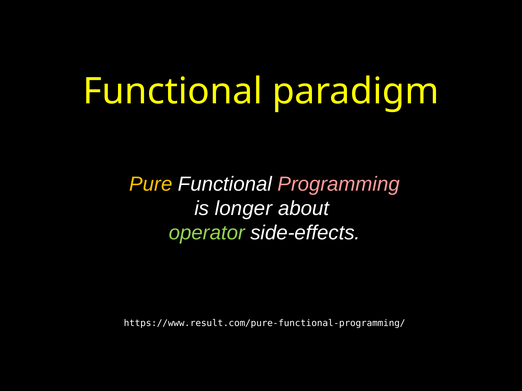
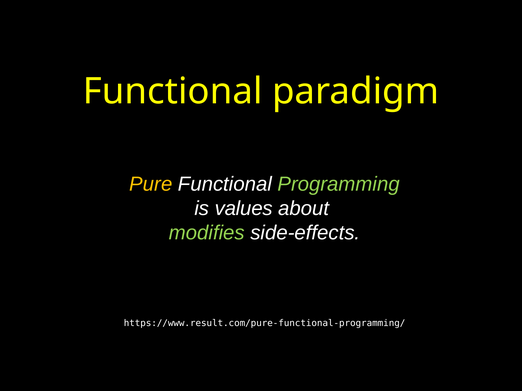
Programming colour: pink -> light green
longer: longer -> values
operator: operator -> modifies
